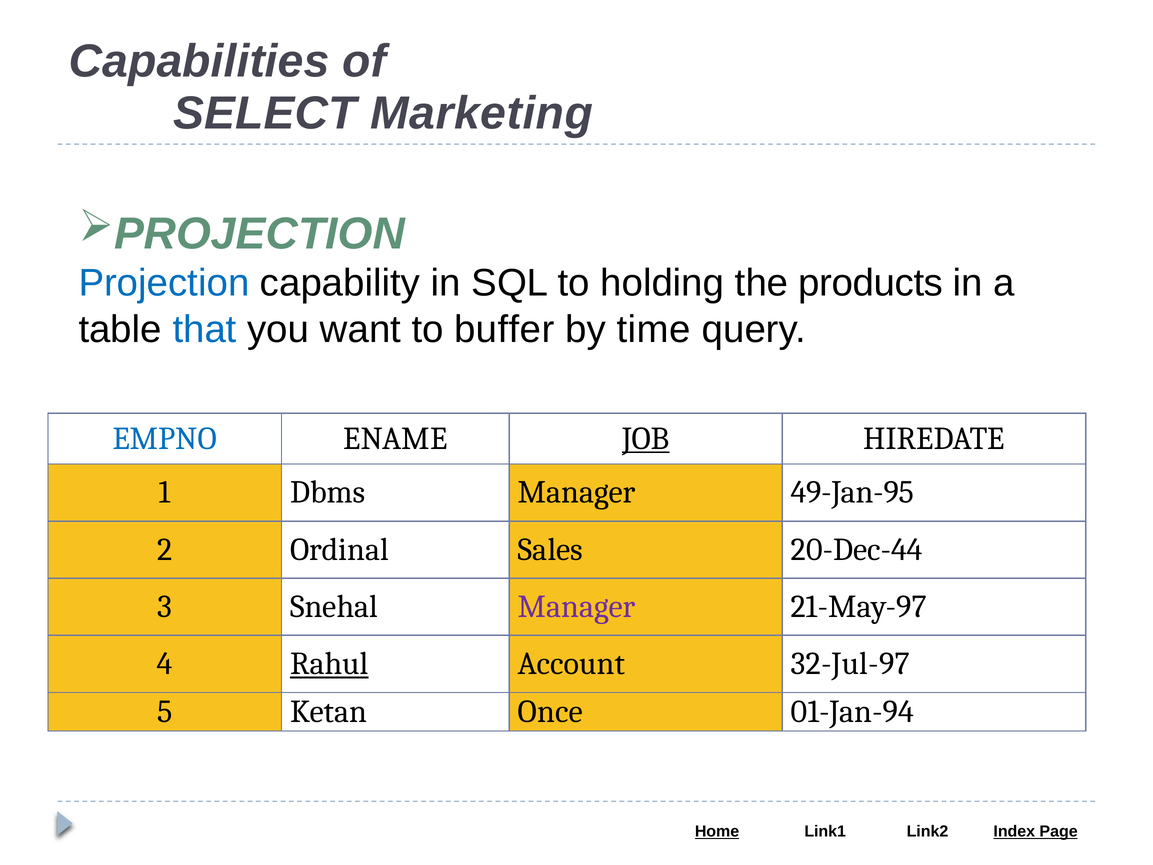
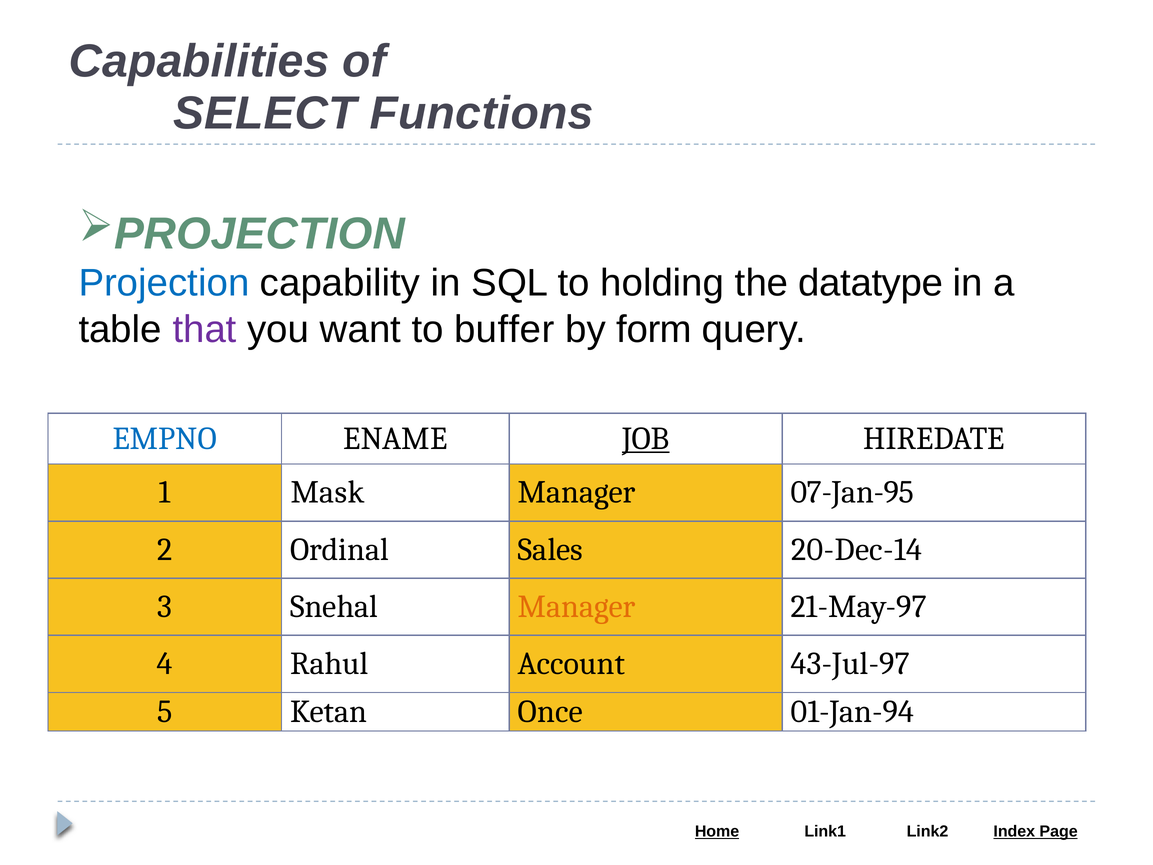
Marketing: Marketing -> Functions
products: products -> datatype
that colour: blue -> purple
time: time -> form
Dbms: Dbms -> Mask
49-Jan-95: 49-Jan-95 -> 07-Jan-95
20-Dec-44: 20-Dec-44 -> 20-Dec-14
Manager at (577, 606) colour: purple -> orange
Rahul underline: present -> none
32-Jul-97: 32-Jul-97 -> 43-Jul-97
